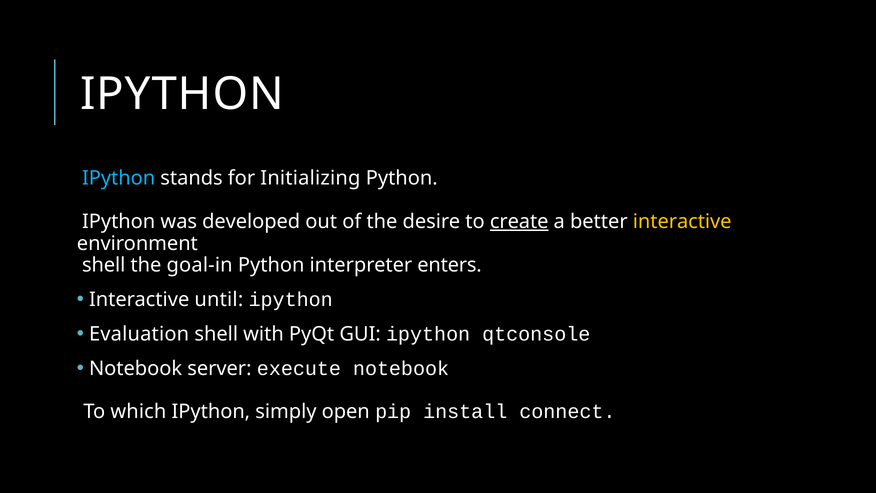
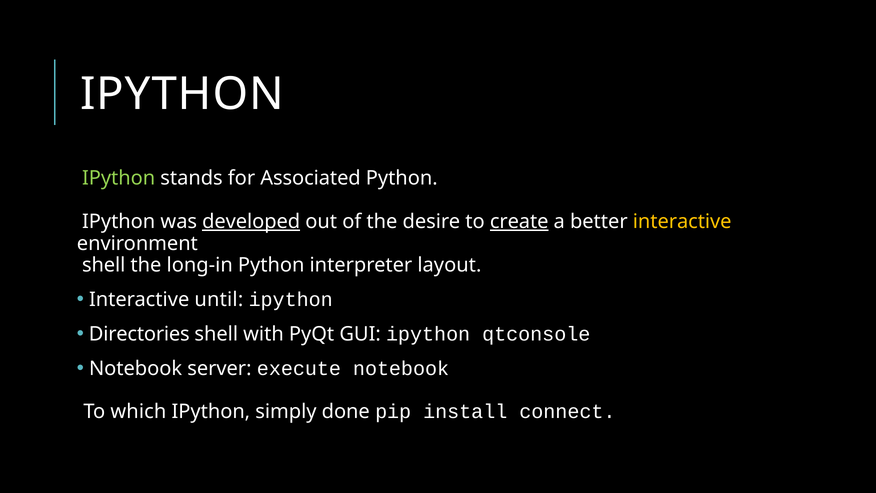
IPython at (119, 178) colour: light blue -> light green
Initializing: Initializing -> Associated
developed underline: none -> present
goal-in: goal-in -> long-in
enters: enters -> layout
Evaluation: Evaluation -> Directories
open: open -> done
